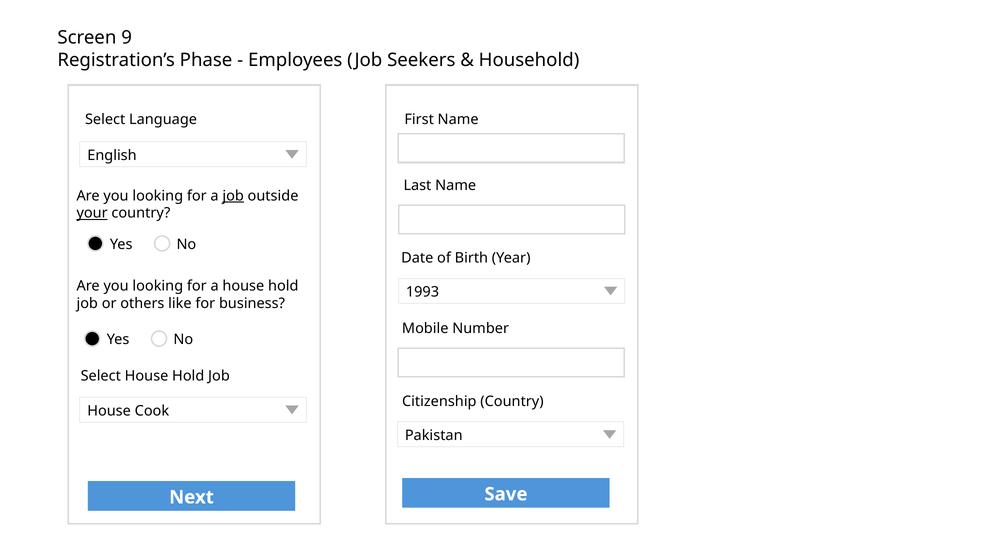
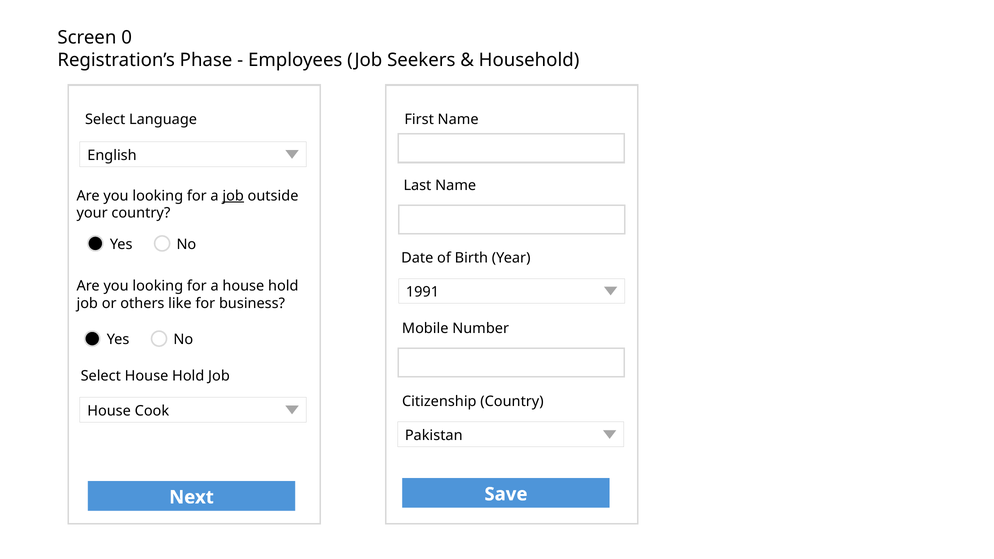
9: 9 -> 0
your underline: present -> none
1993: 1993 -> 1991
